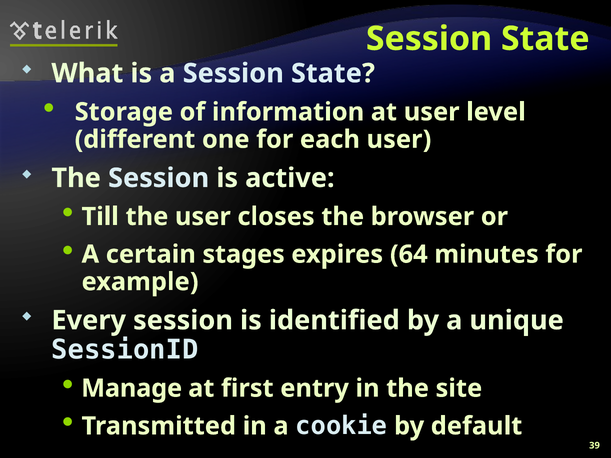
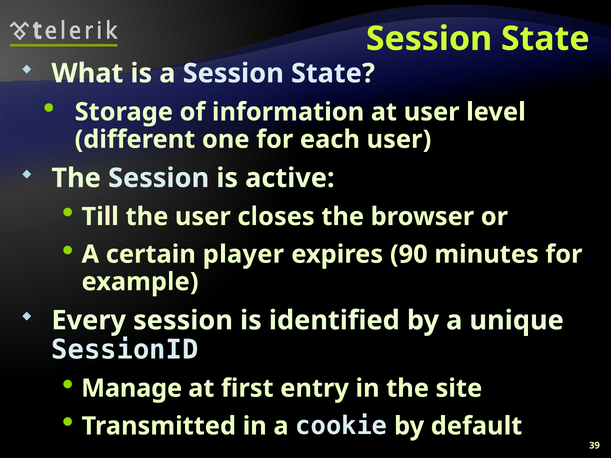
stages: stages -> player
64: 64 -> 90
